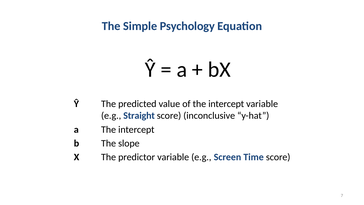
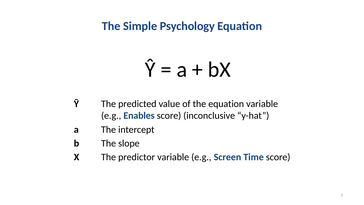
of the intercept: intercept -> equation
Straight: Straight -> Enables
